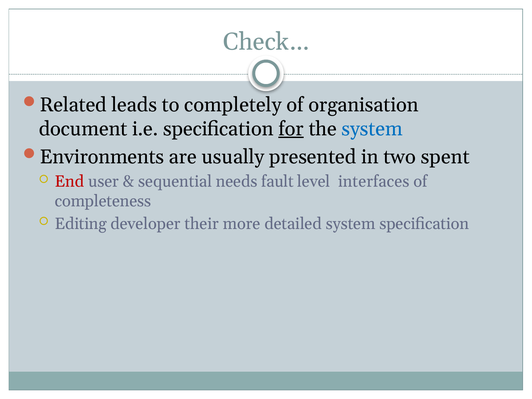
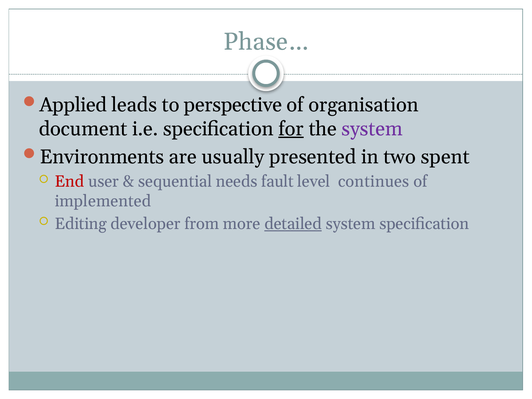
Check…: Check… -> Phase…
Related: Related -> Applied
completely: completely -> perspective
system at (372, 129) colour: blue -> purple
interfaces: interfaces -> continues
completeness: completeness -> implemented
their: their -> from
detailed underline: none -> present
